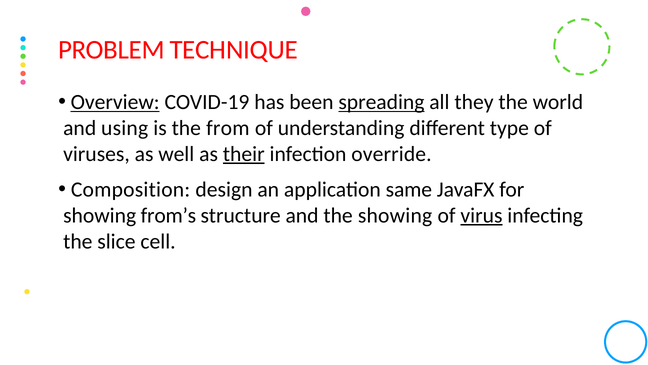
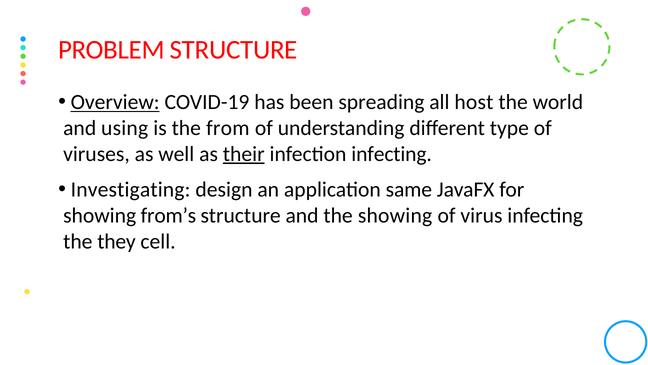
PROBLEM TECHNIQUE: TECHNIQUE -> STRUCTURE
spreading underline: present -> none
they: they -> host
infection override: override -> infecting
Composition: Composition -> Investigating
virus underline: present -> none
slice: slice -> they
